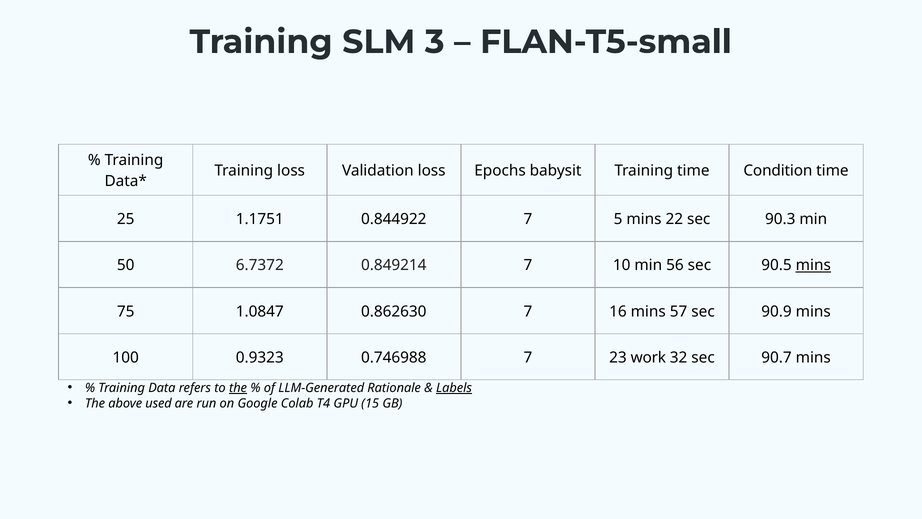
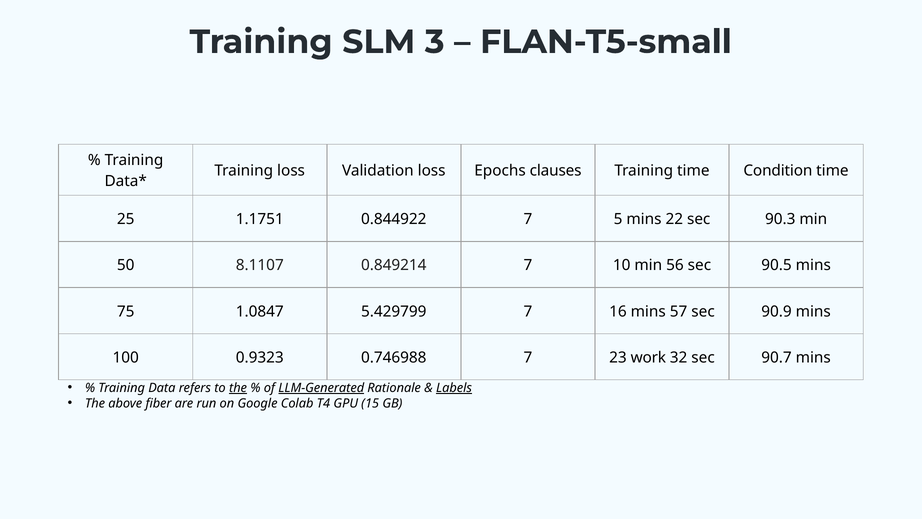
babysit: babysit -> clauses
6.7372: 6.7372 -> 8.1107
mins at (813, 265) underline: present -> none
0.862630: 0.862630 -> 5.429799
LLM-Generated underline: none -> present
used: used -> fiber
